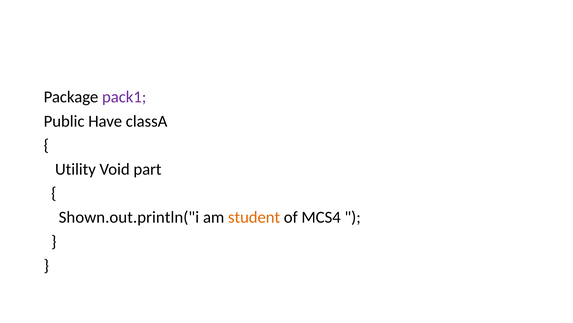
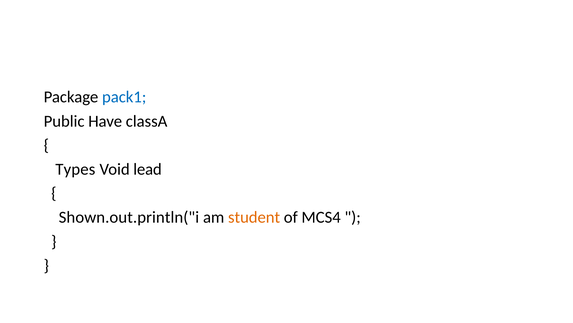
pack1 colour: purple -> blue
Utility: Utility -> Types
part: part -> lead
